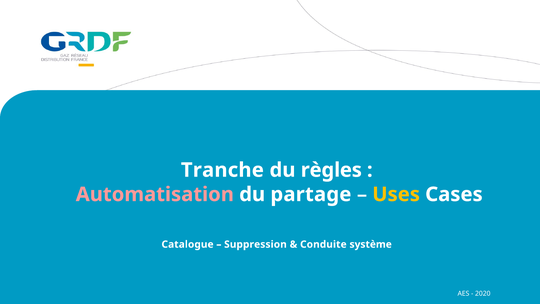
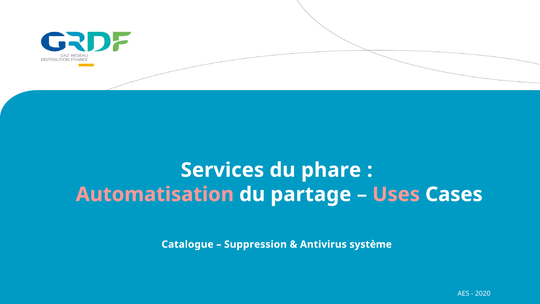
Tranche: Tranche -> Services
règles: règles -> phare
Uses colour: yellow -> pink
Conduite: Conduite -> Antivirus
